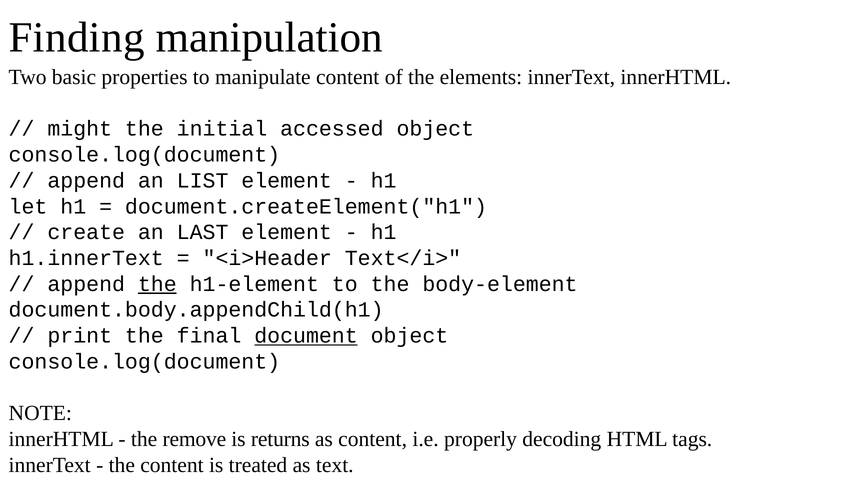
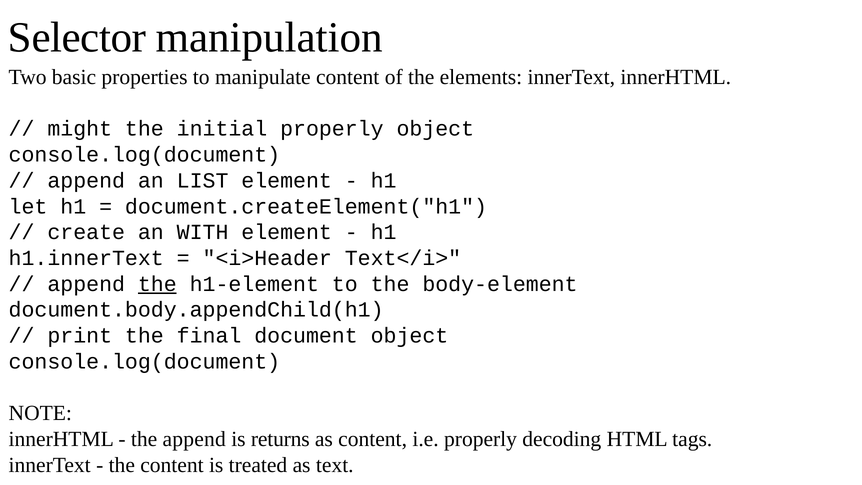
Finding: Finding -> Selector
initial accessed: accessed -> properly
LAST: LAST -> WITH
document underline: present -> none
the remove: remove -> append
